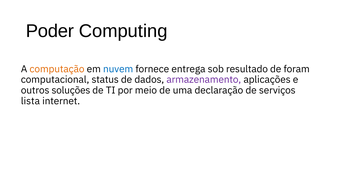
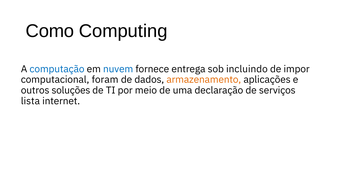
Poder: Poder -> Como
computação colour: orange -> blue
resultado: resultado -> incluindo
foram: foram -> impor
status: status -> foram
armazenamento colour: purple -> orange
